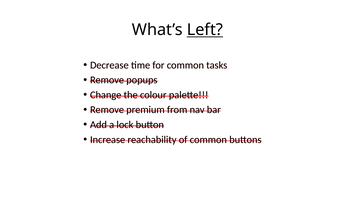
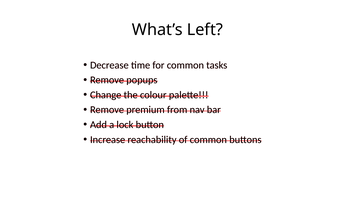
Left underline: present -> none
